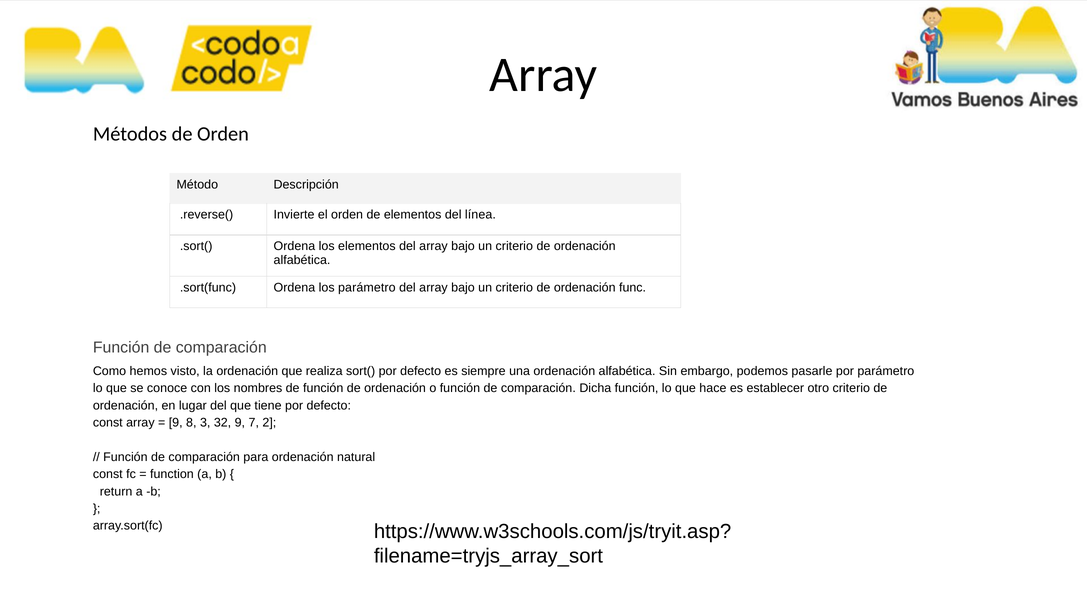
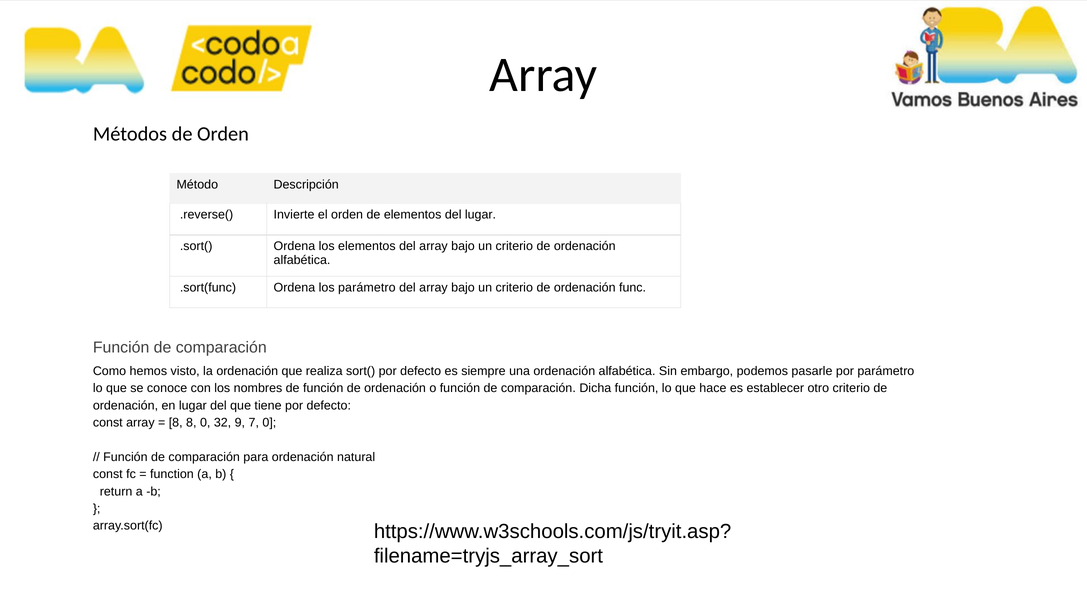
del línea: línea -> lugar
9 at (176, 422): 9 -> 8
8 3: 3 -> 0
7 2: 2 -> 0
